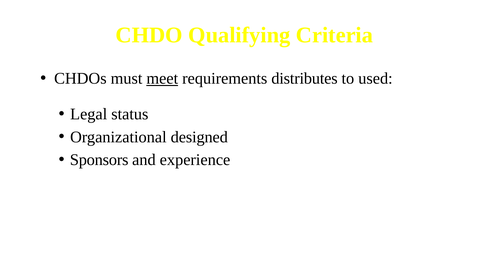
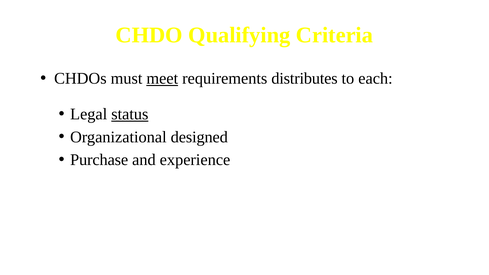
used: used -> each
status underline: none -> present
Sponsors: Sponsors -> Purchase
